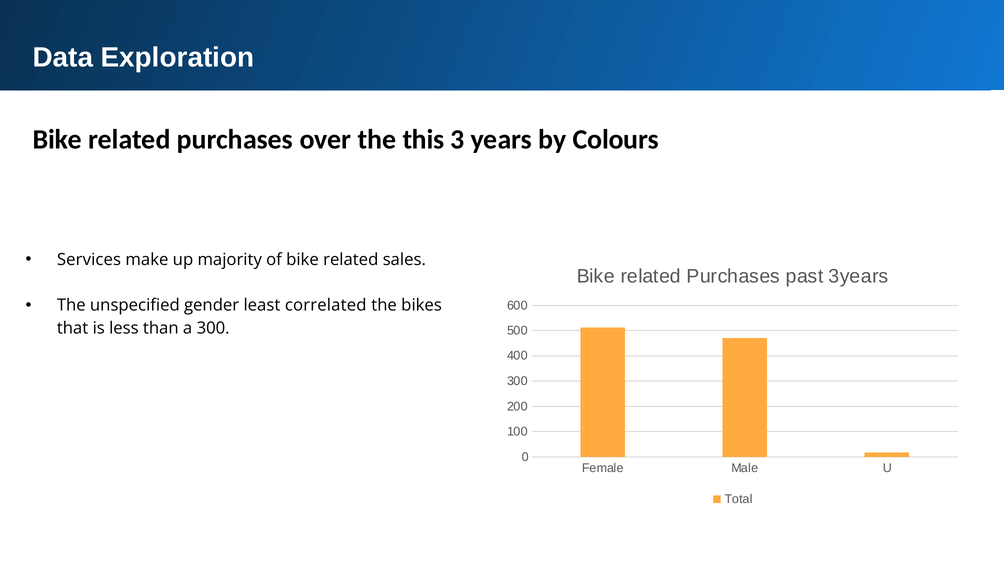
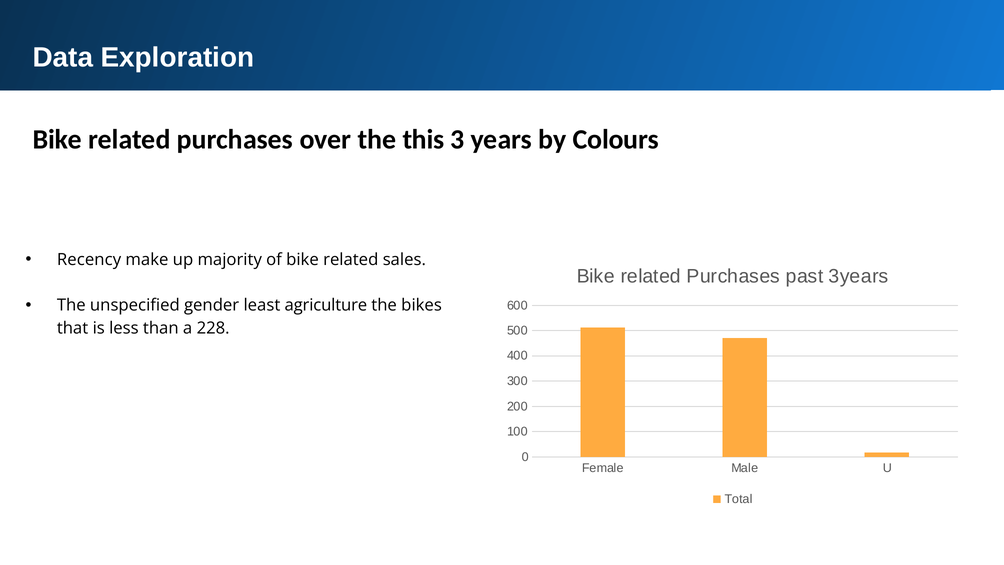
Services: Services -> Recency
correlated: correlated -> agriculture
a 300: 300 -> 228
